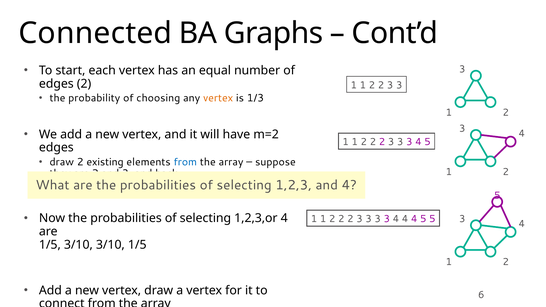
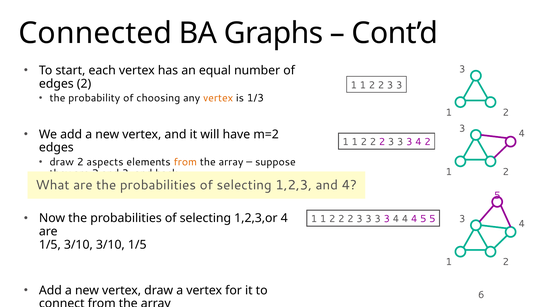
3 4 5: 5 -> 2
existing: existing -> aspects
from at (185, 162) colour: blue -> orange
